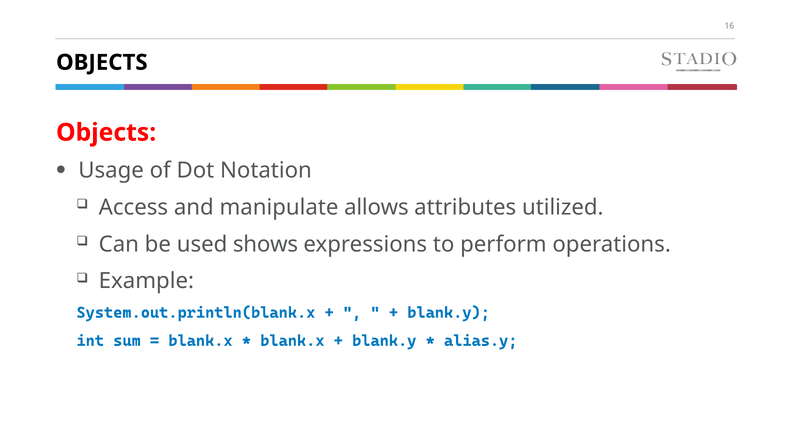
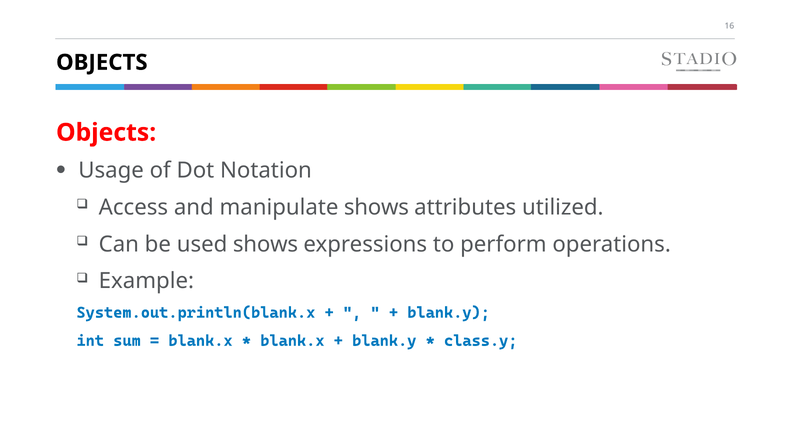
manipulate allows: allows -> shows
alias.y: alias.y -> class.y
